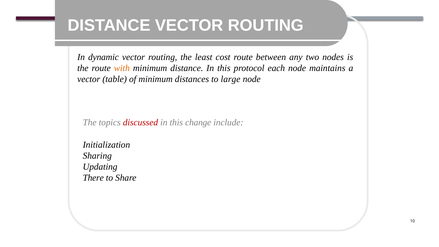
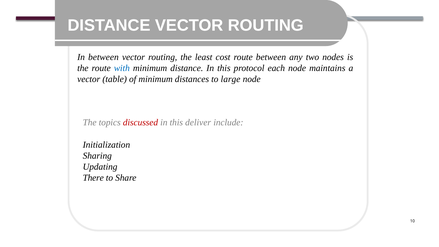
In dynamic: dynamic -> between
with colour: orange -> blue
change: change -> deliver
